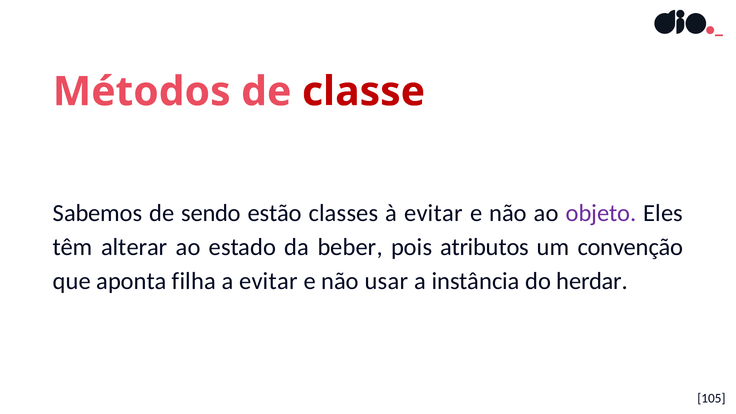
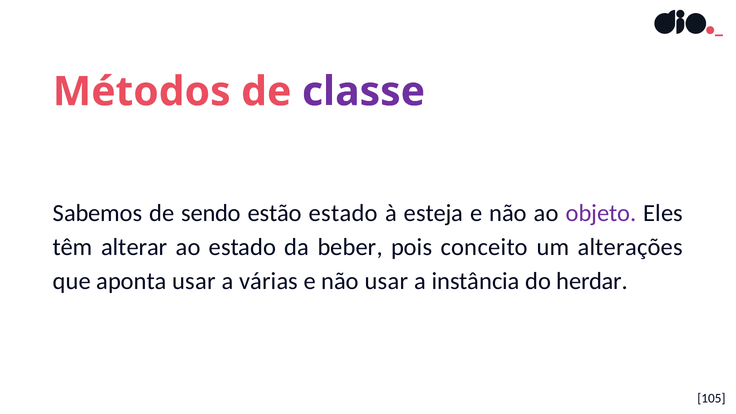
classe colour: red -> purple
estão classes: classes -> estado
à evitar: evitar -> esteja
atributos: atributos -> conceito
convenção: convenção -> alterações
aponta filha: filha -> usar
a evitar: evitar -> várias
